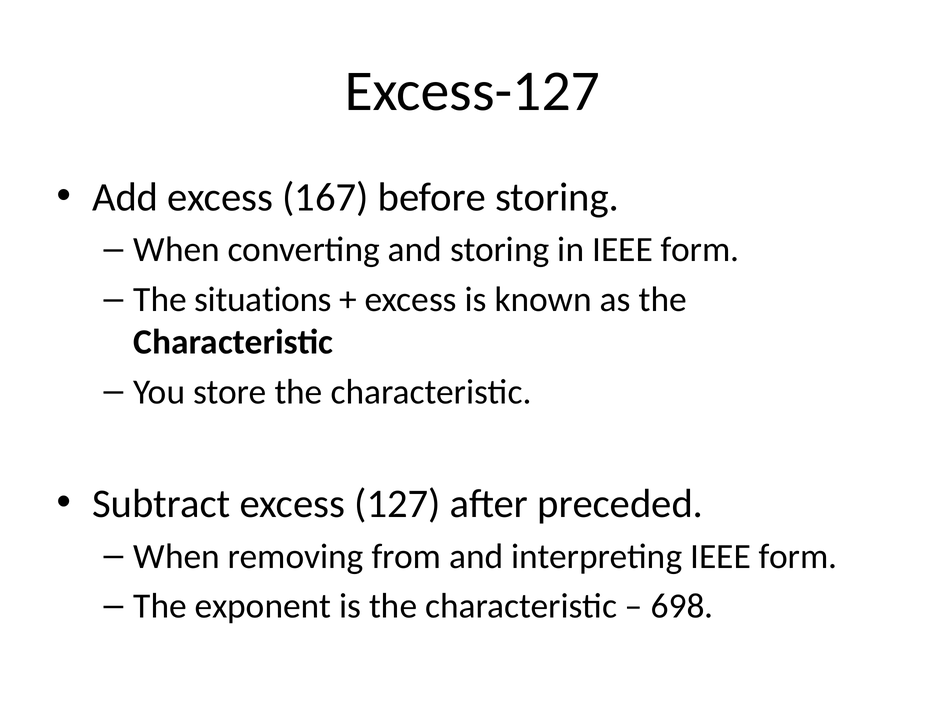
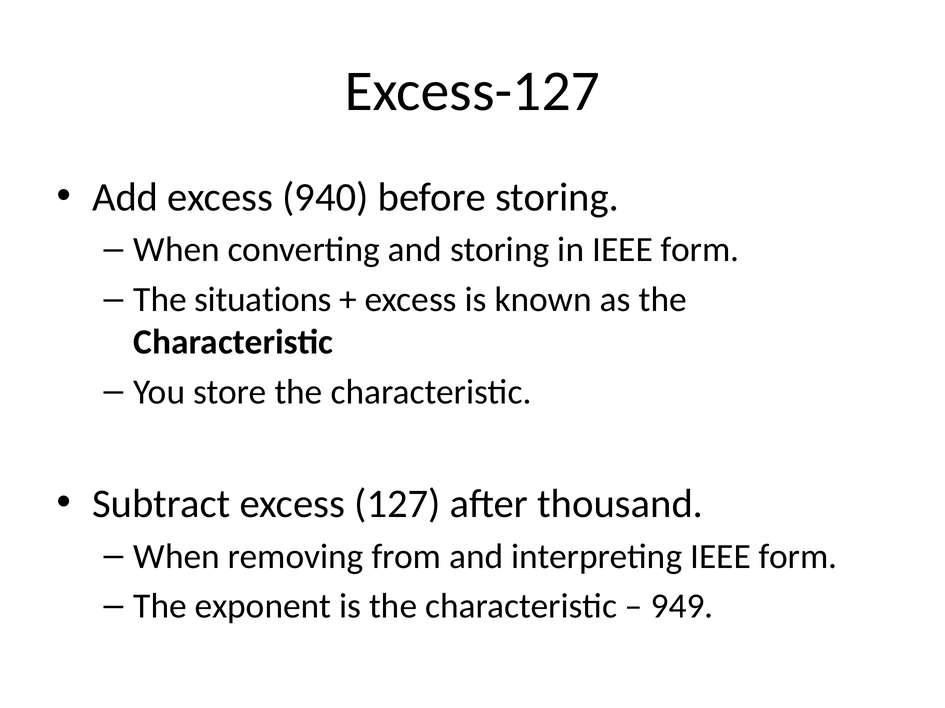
167: 167 -> 940
preceded: preceded -> thousand
698: 698 -> 949
